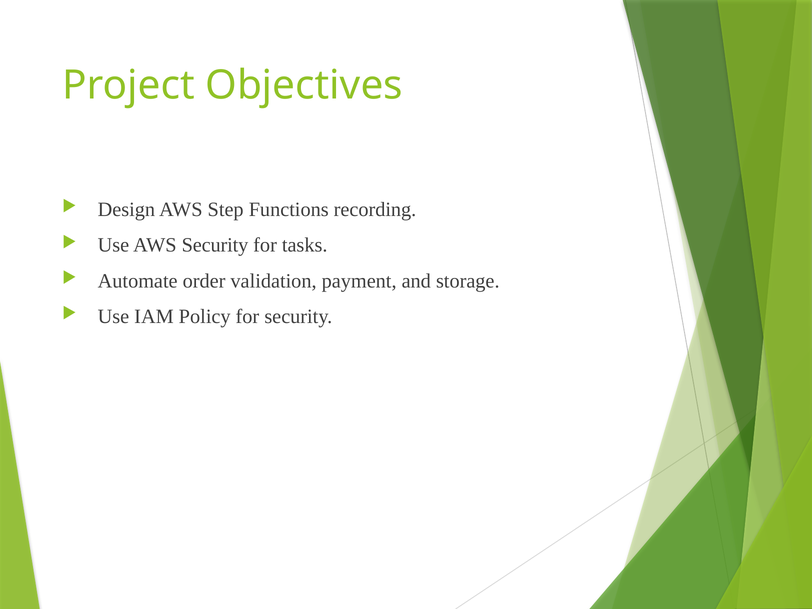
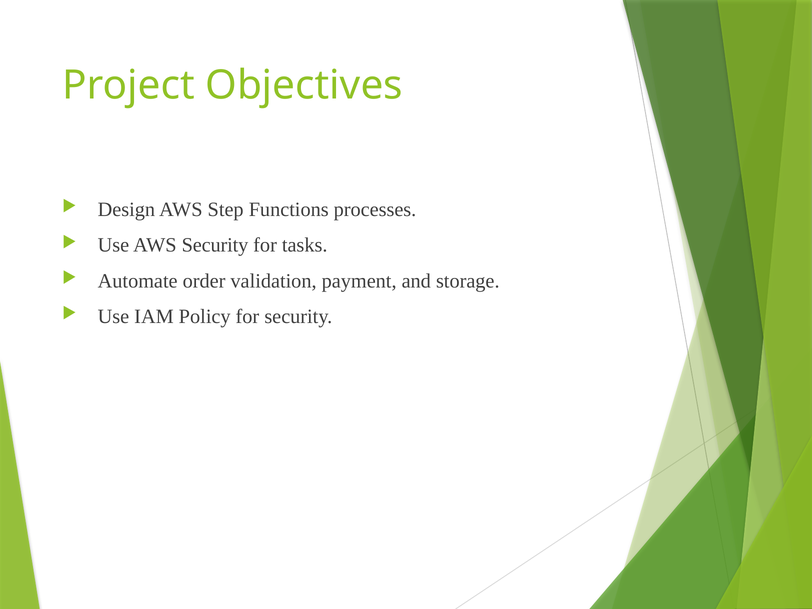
recording: recording -> processes
